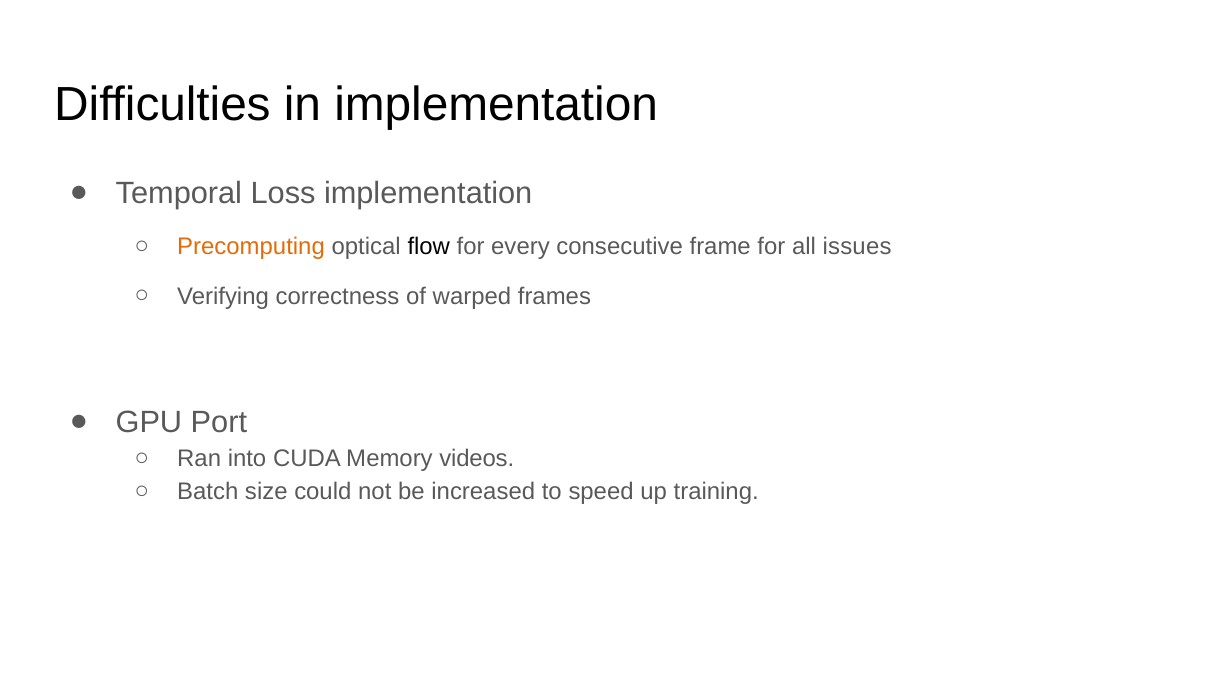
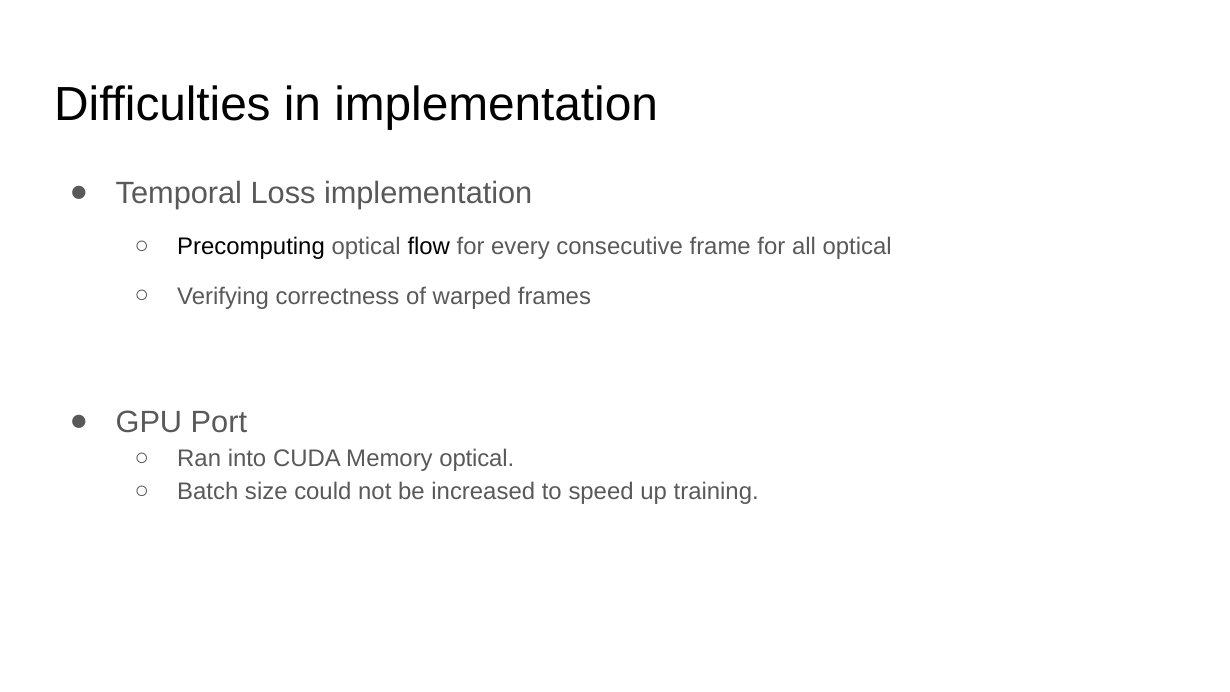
Precomputing colour: orange -> black
all issues: issues -> optical
Memory videos: videos -> optical
